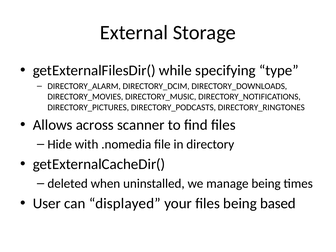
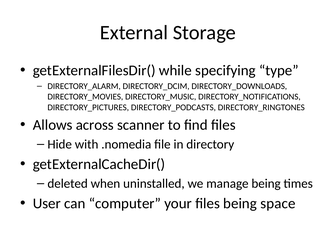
displayed: displayed -> computer
based: based -> space
